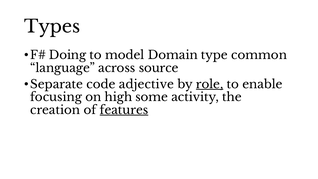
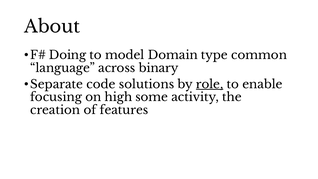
Types: Types -> About
source: source -> binary
adjective: adjective -> solutions
features underline: present -> none
